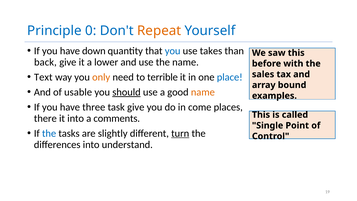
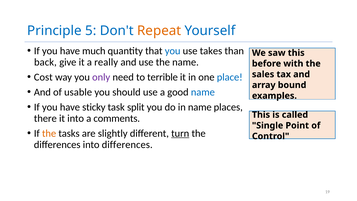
0: 0 -> 5
down: down -> much
lower: lower -> really
Text: Text -> Cost
only colour: orange -> purple
should underline: present -> none
name at (203, 92) colour: orange -> blue
three: three -> sticky
task give: give -> split
in come: come -> name
the at (49, 133) colour: blue -> orange
into understand: understand -> differences
